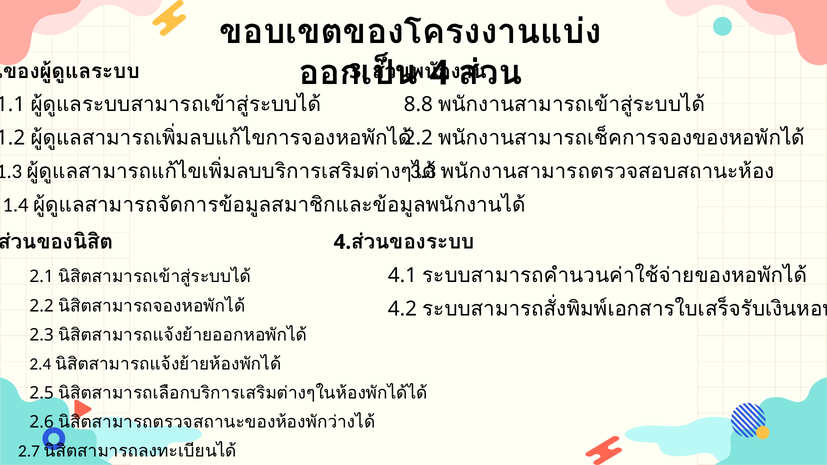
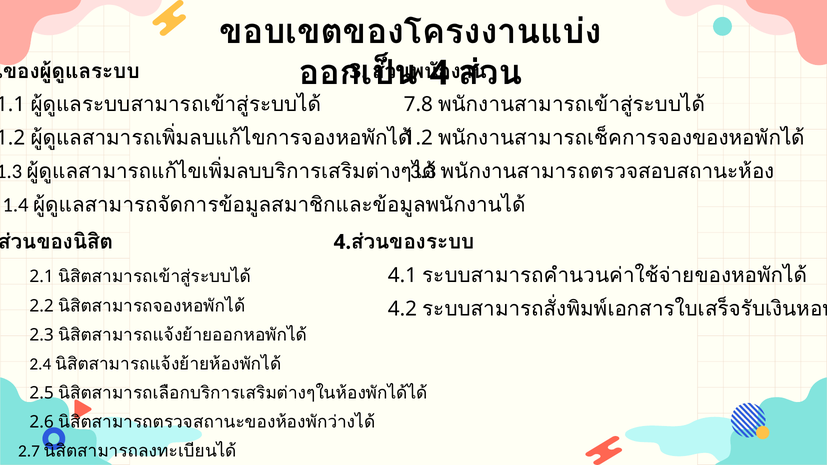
8.8: 8.8 -> 7.8
2.2 at (418, 138): 2.2 -> 1.2
